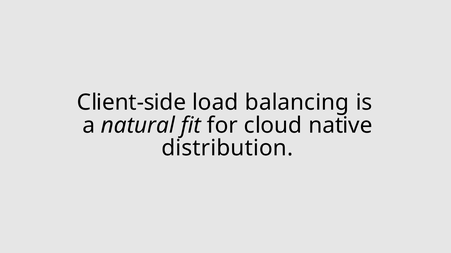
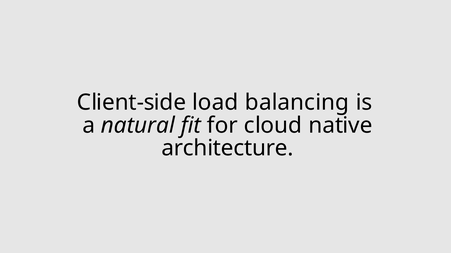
distribution: distribution -> architecture
